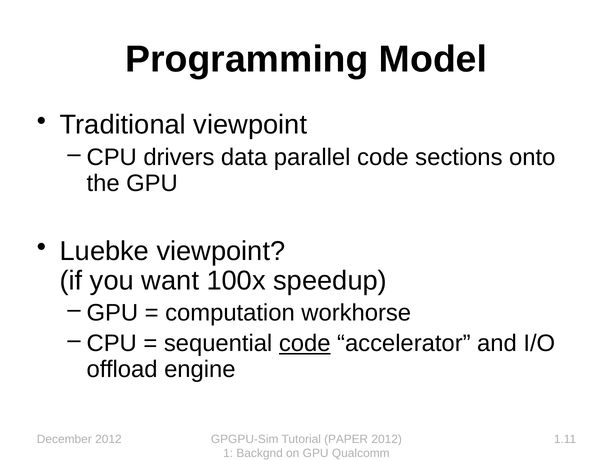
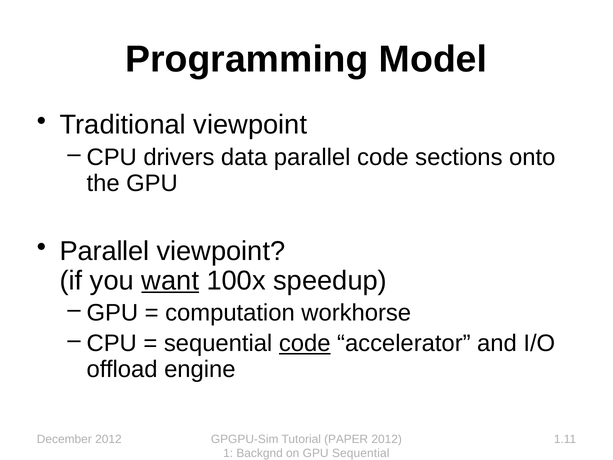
Luebke at (104, 251): Luebke -> Parallel
want underline: none -> present
GPU Qualcomm: Qualcomm -> Sequential
